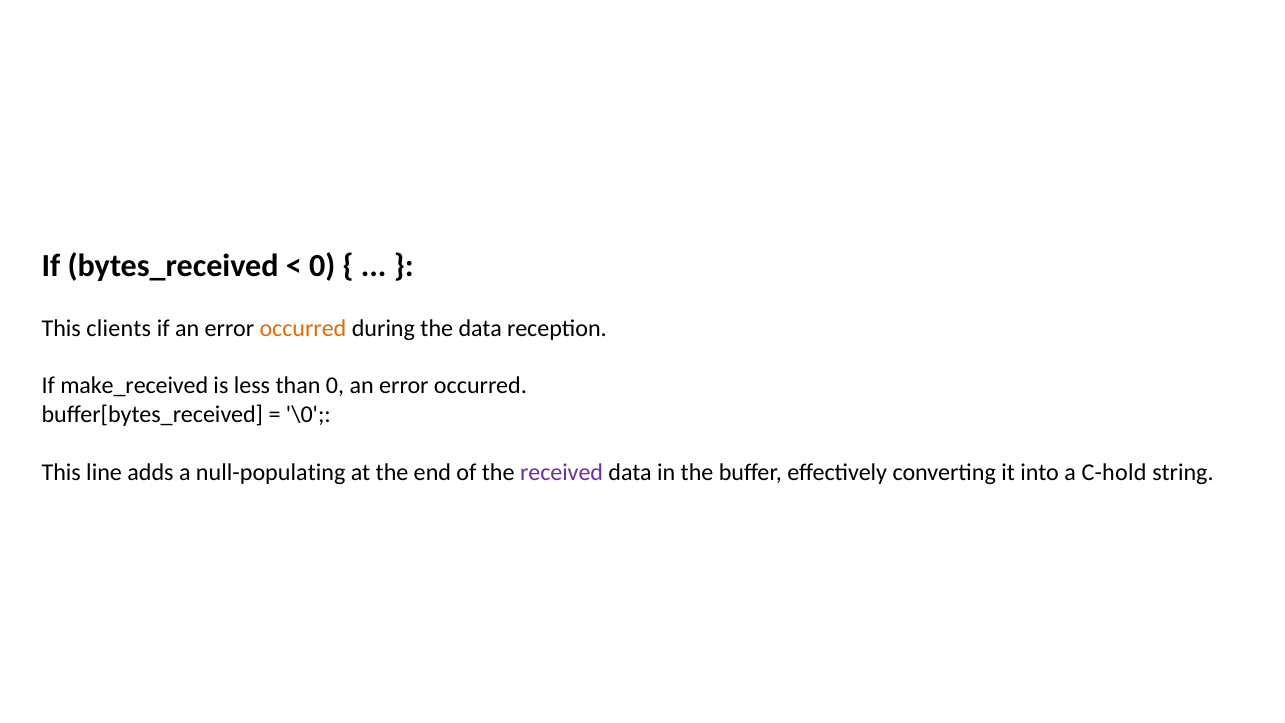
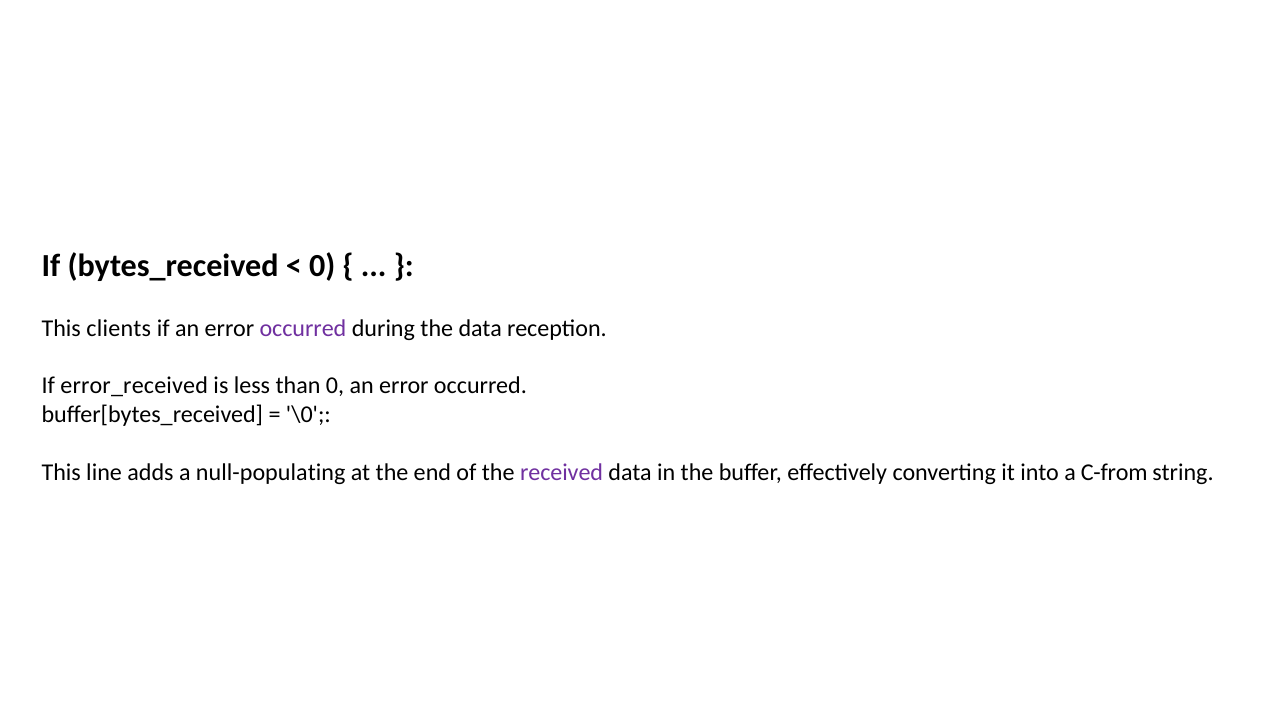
occurred at (303, 328) colour: orange -> purple
make_received: make_received -> error_received
C-hold: C-hold -> C-from
